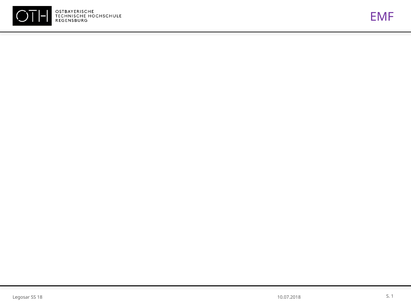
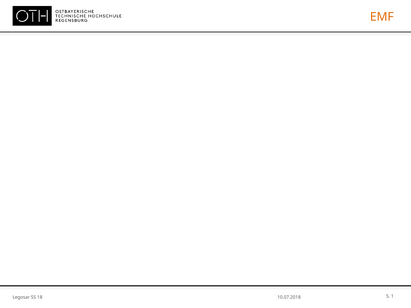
EMF colour: purple -> orange
